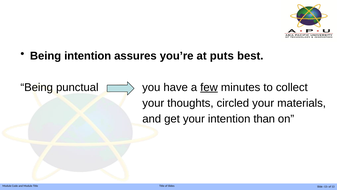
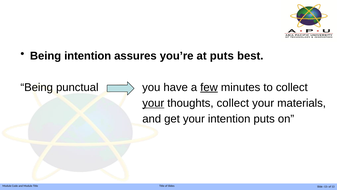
your at (153, 103) underline: none -> present
thoughts circled: circled -> collect
intention than: than -> puts
